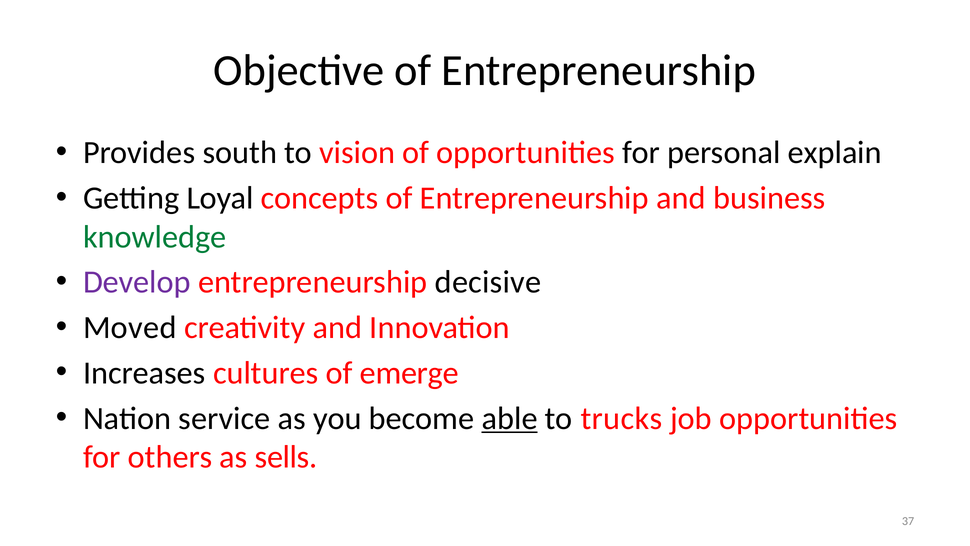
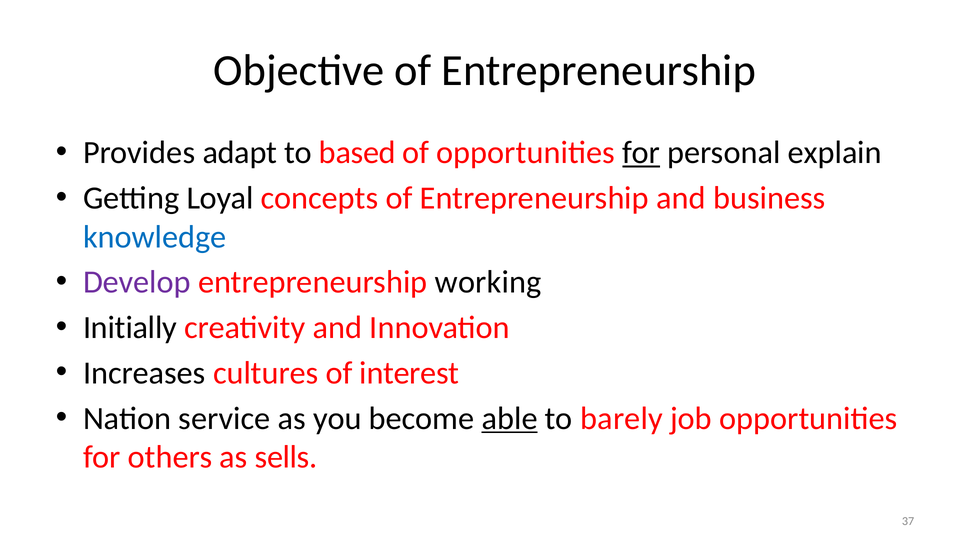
south: south -> adapt
vision: vision -> based
for at (641, 153) underline: none -> present
knowledge colour: green -> blue
decisive: decisive -> working
Moved: Moved -> Initially
emerge: emerge -> interest
trucks: trucks -> barely
